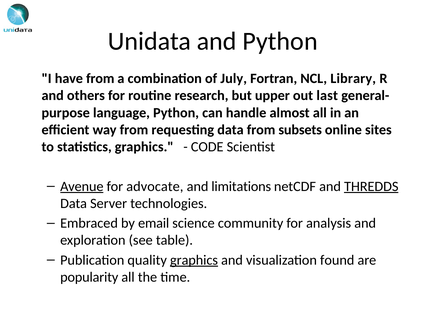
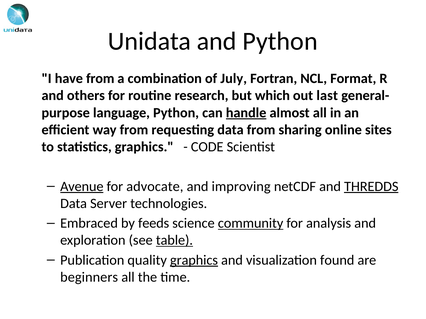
Library: Library -> Format
upper: upper -> which
handle underline: none -> present
subsets: subsets -> sharing
limitations: limitations -> improving
email: email -> feeds
community underline: none -> present
table underline: none -> present
popularity: popularity -> beginners
